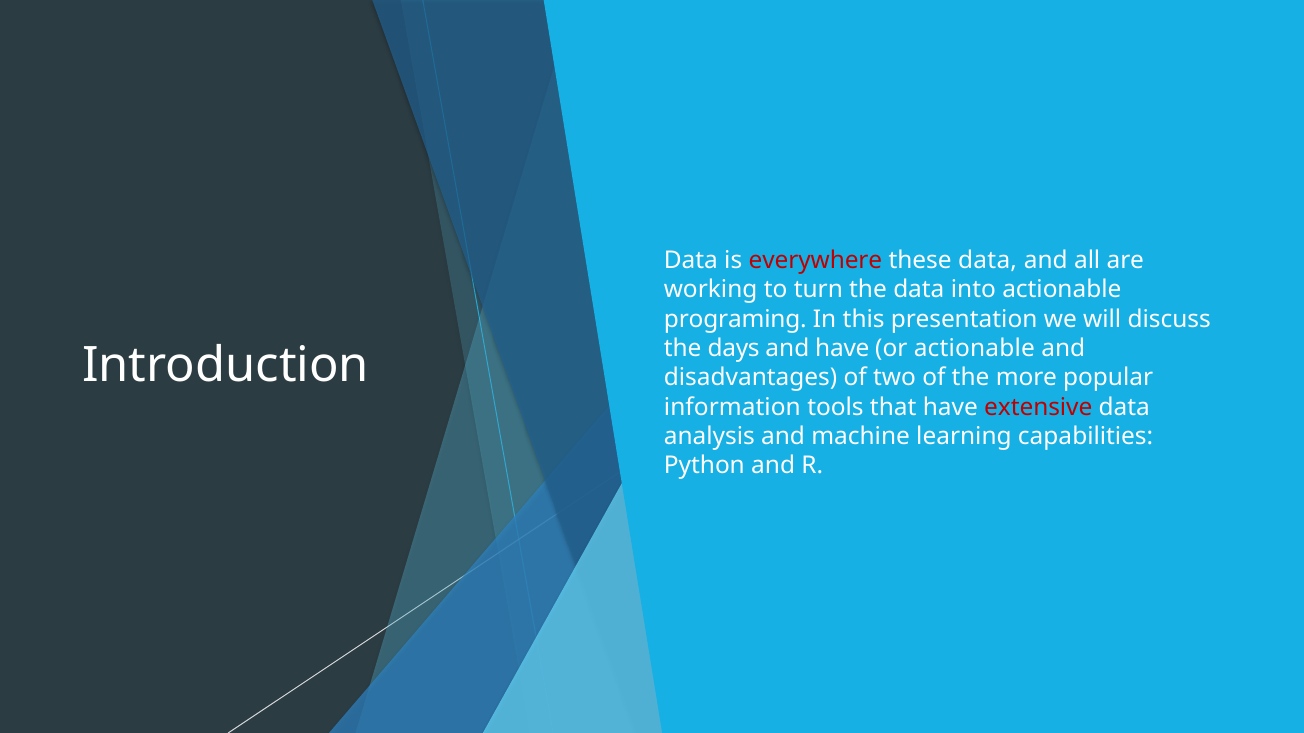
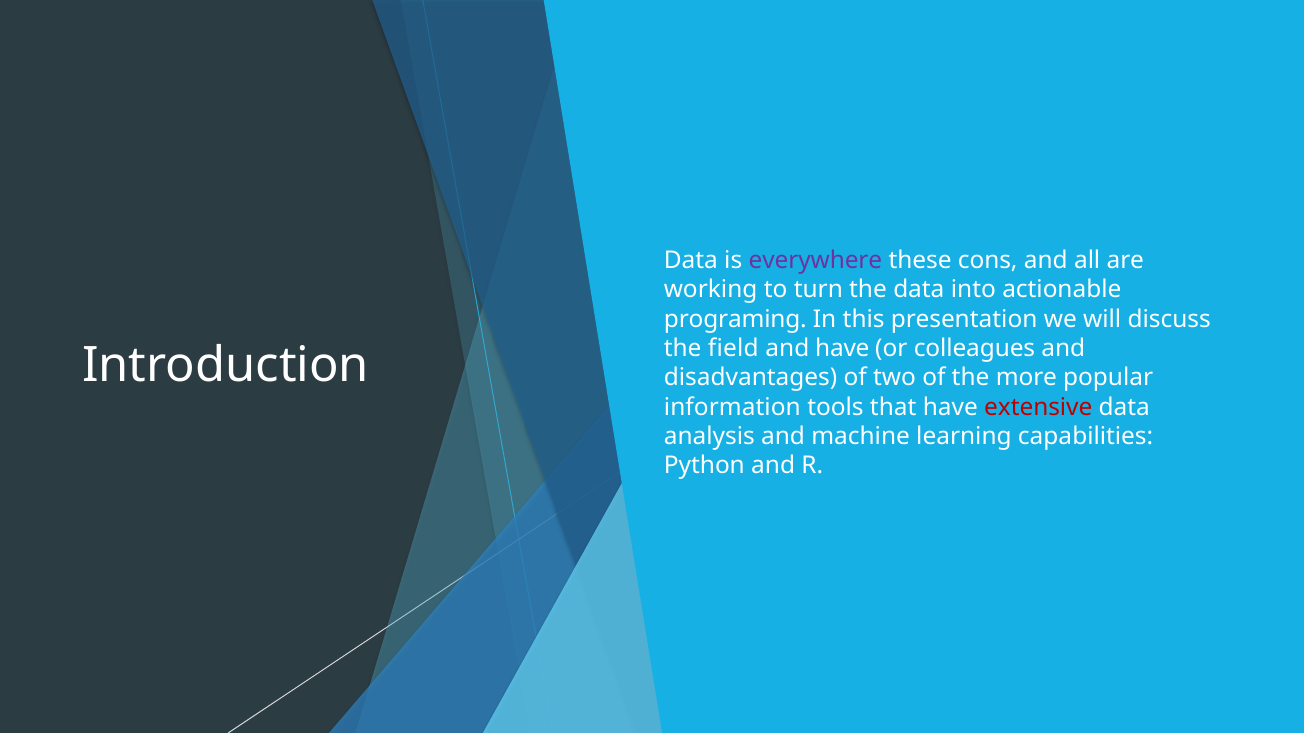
everywhere colour: red -> purple
these data: data -> cons
days: days -> field
or actionable: actionable -> colleagues
